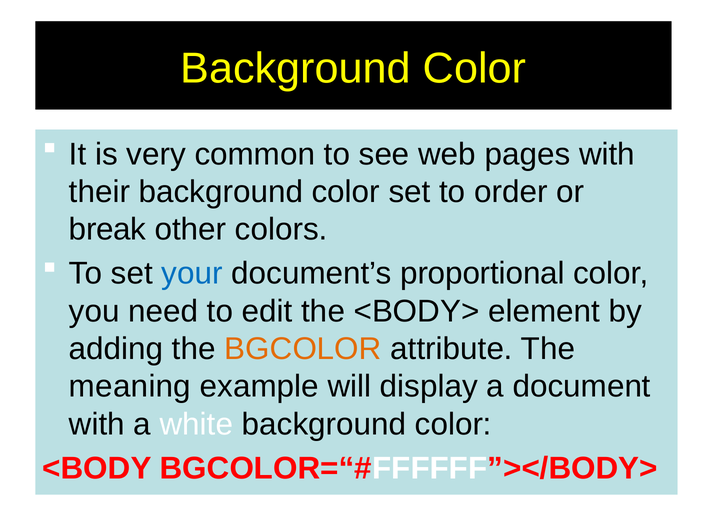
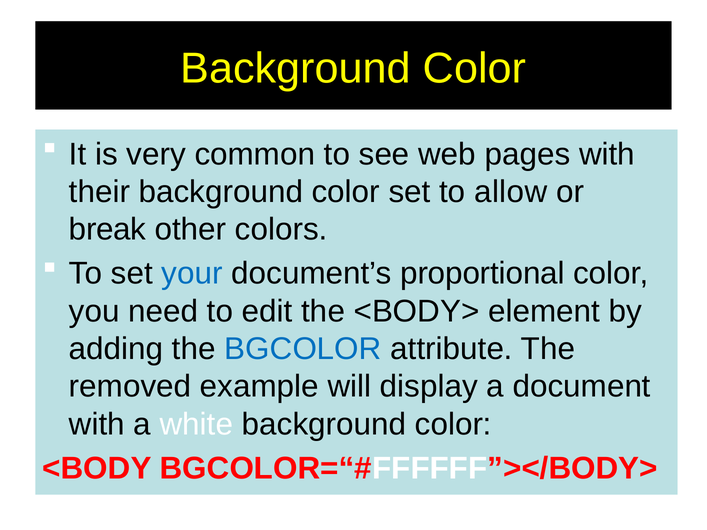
order: order -> allow
BGCOLOR colour: orange -> blue
meaning: meaning -> removed
